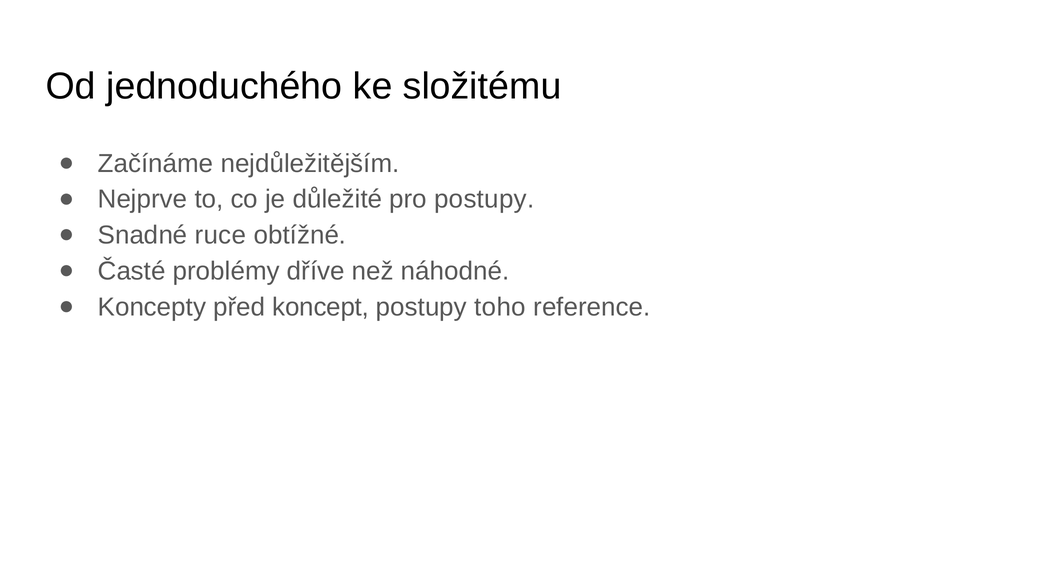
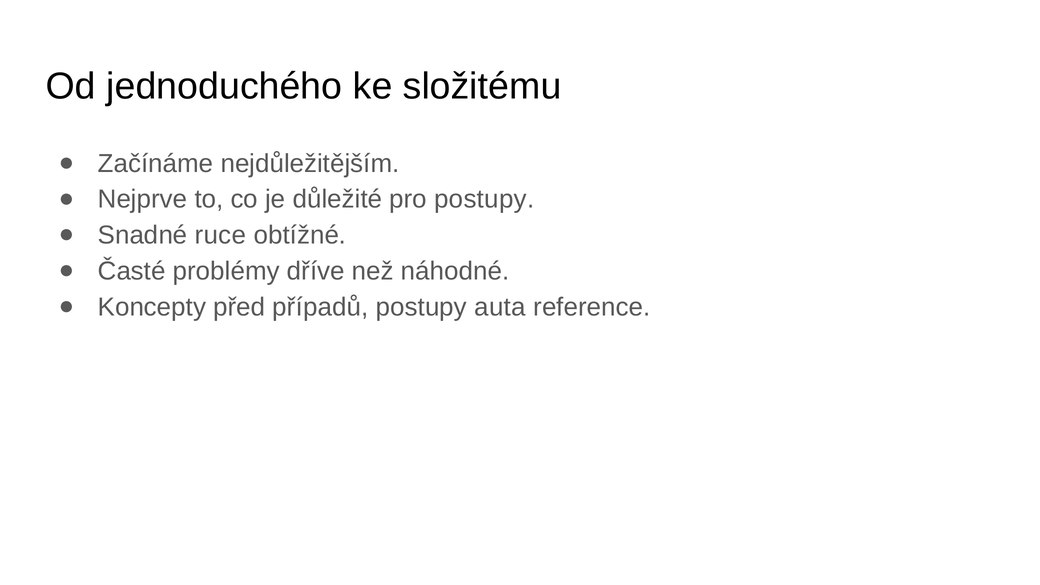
koncept: koncept -> případů
toho: toho -> auta
